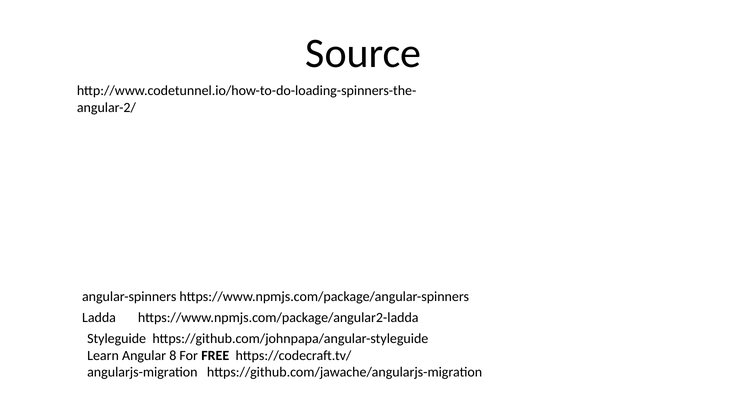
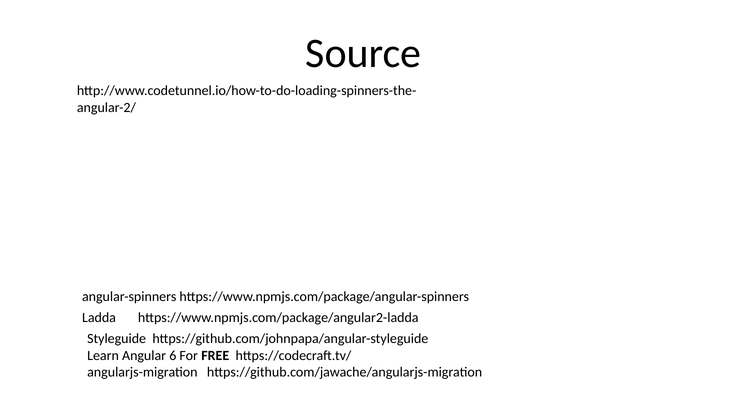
8: 8 -> 6
